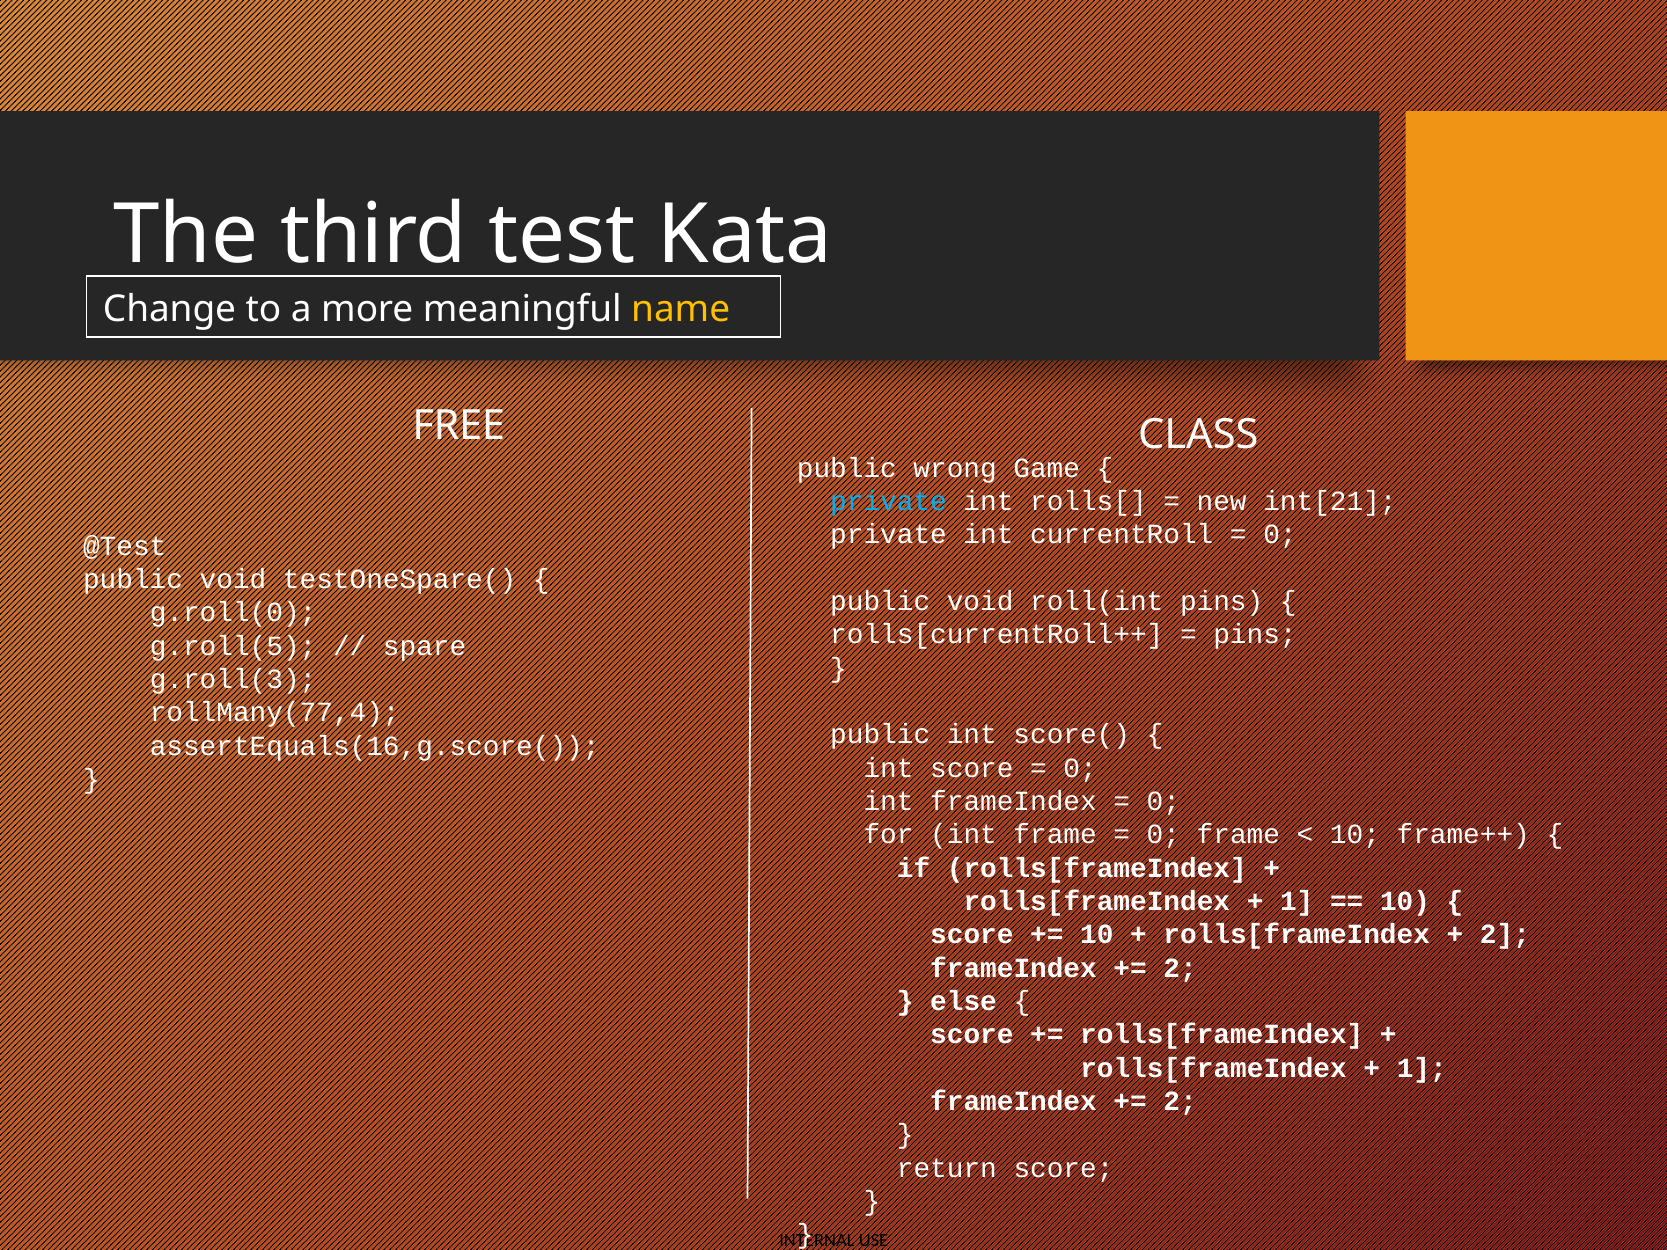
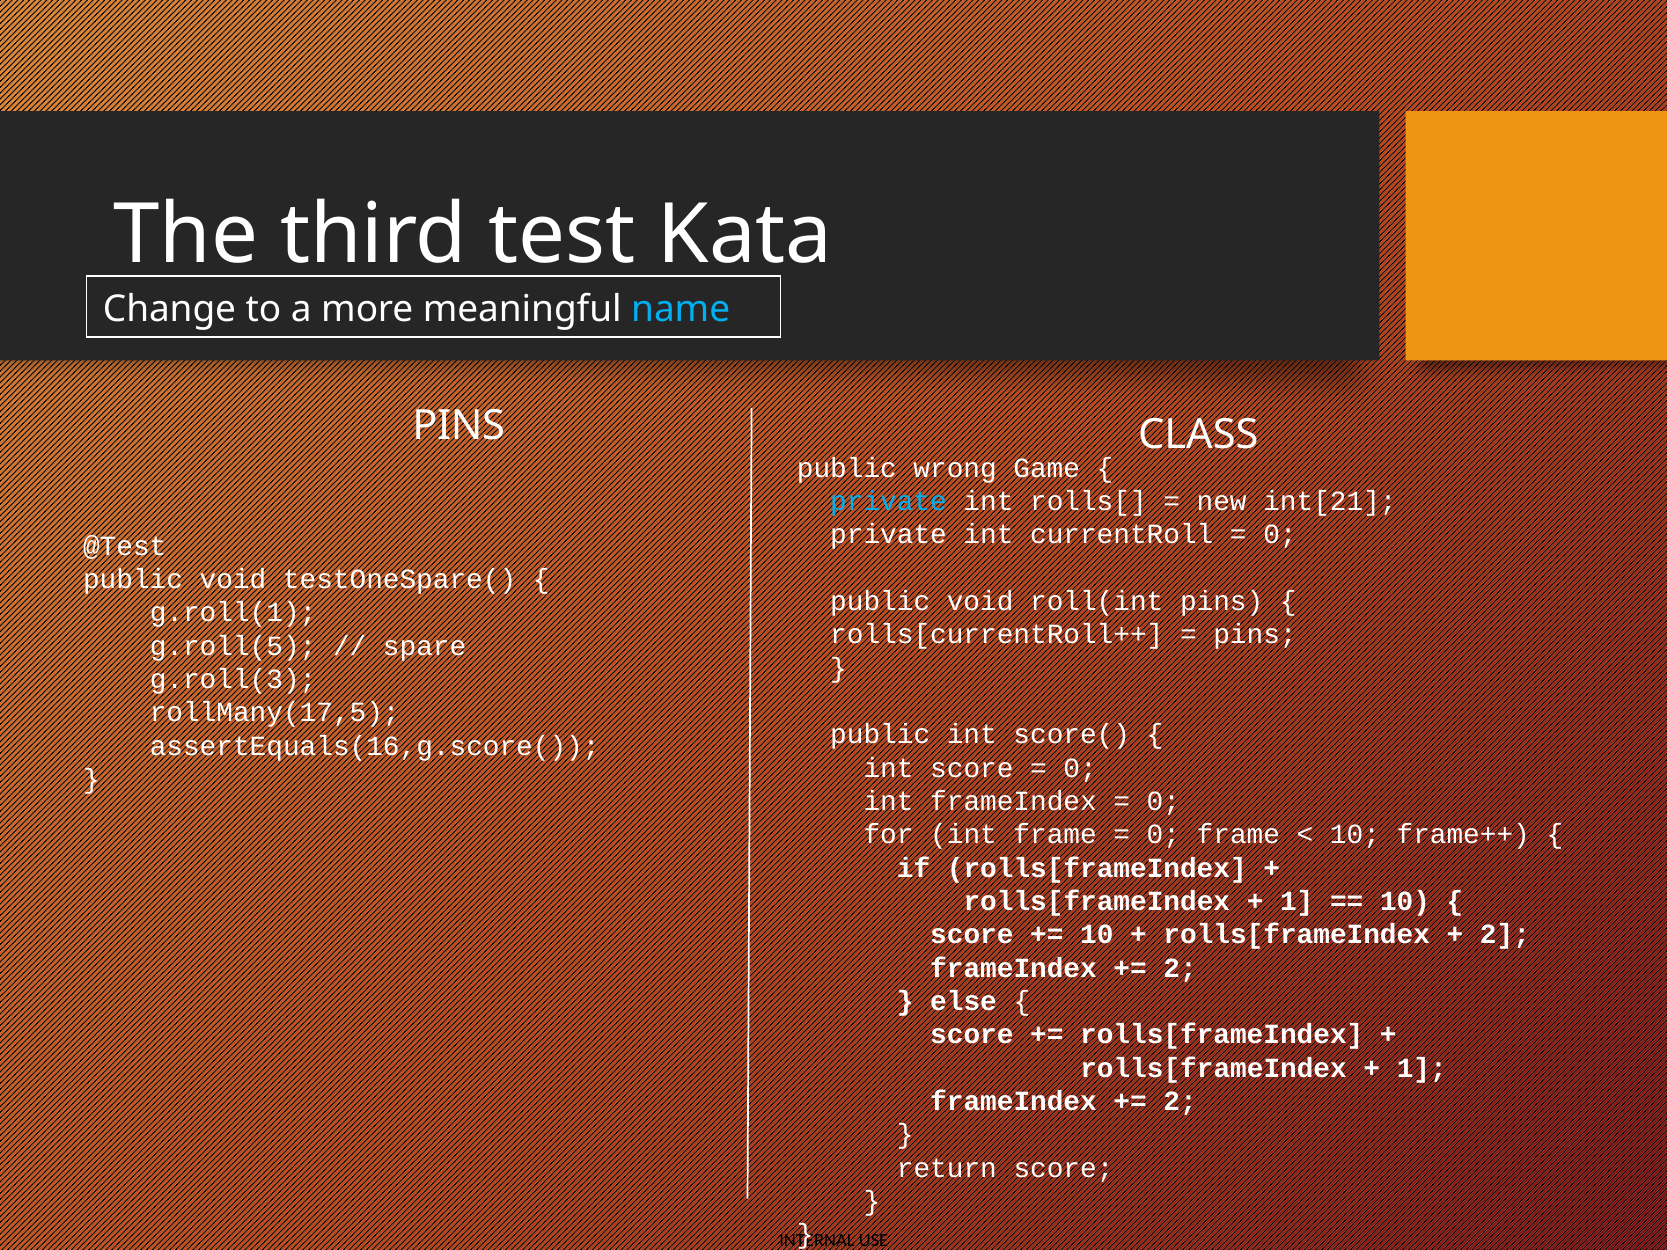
name colour: yellow -> light blue
FREE at (459, 426): FREE -> PINS
g.roll(0: g.roll(0 -> g.roll(1
rollMany(77,4: rollMany(77,4 -> rollMany(17,5
